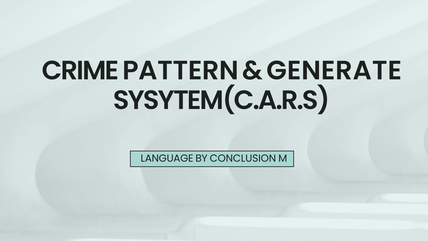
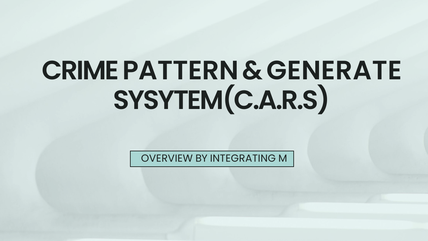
LANGUAGE: LANGUAGE -> OVERVIEW
CONCLUSION: CONCLUSION -> INTEGRATING
